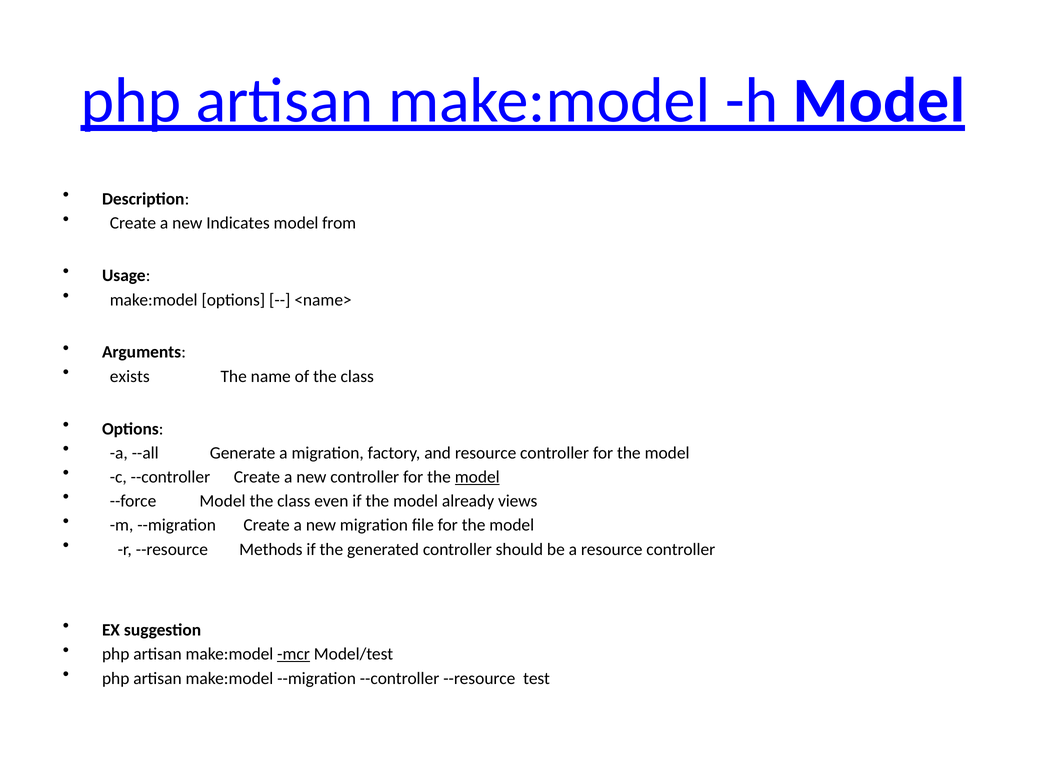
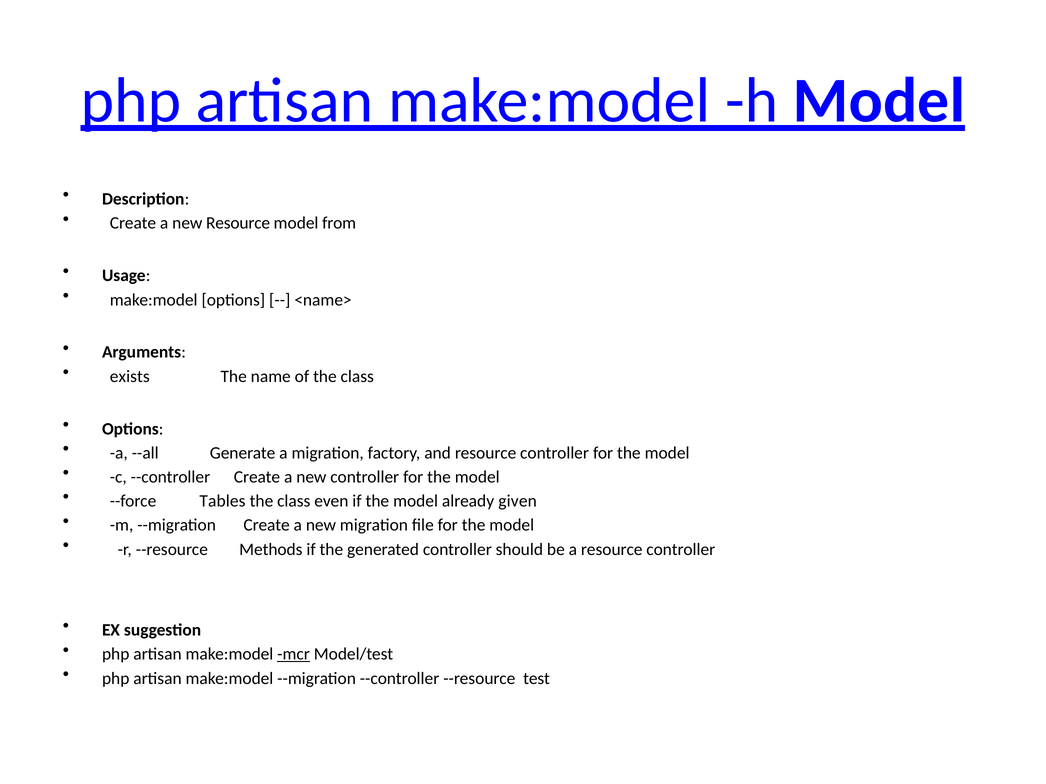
new Indicates: Indicates -> Resource
model at (477, 477) underline: present -> none
--force Model: Model -> Tables
views: views -> given
